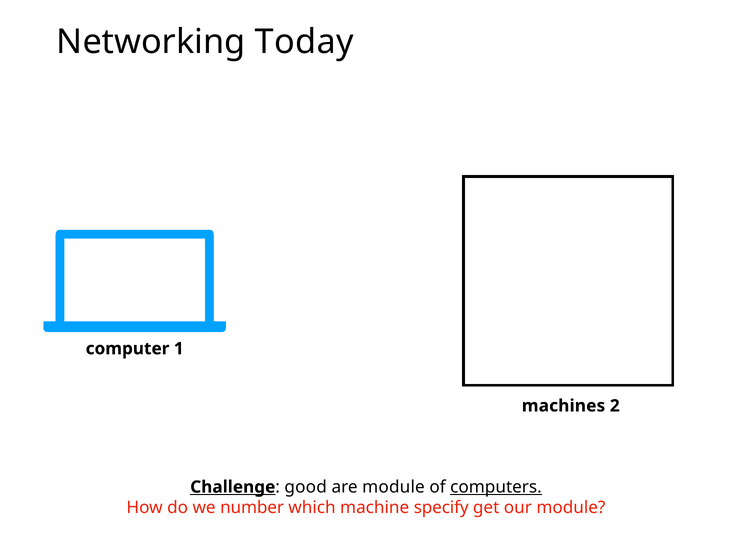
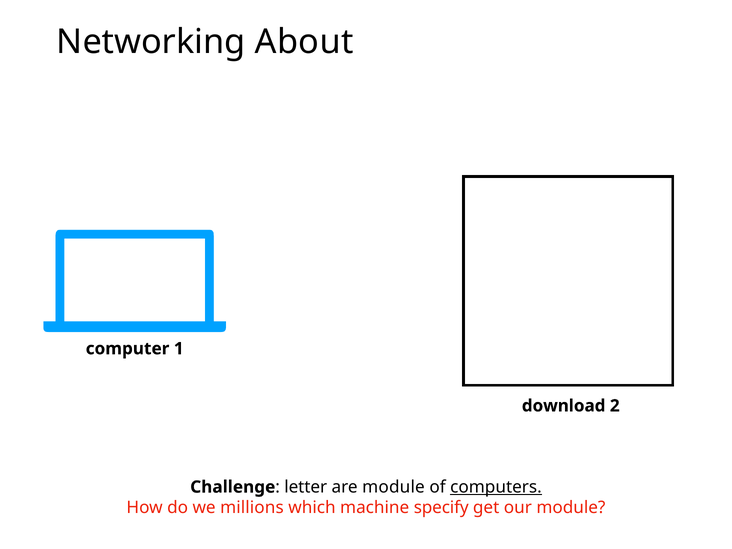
Today: Today -> About
machines: machines -> download
Challenge underline: present -> none
good: good -> letter
number: number -> millions
